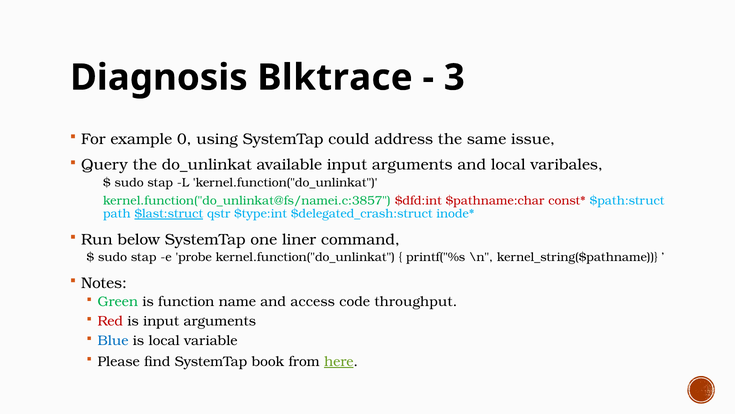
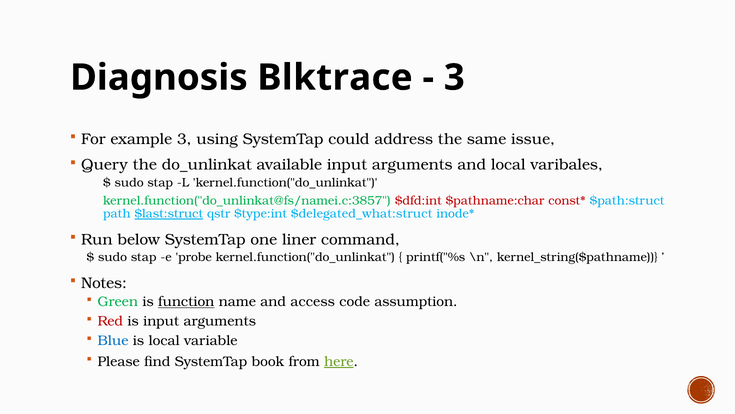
example 0: 0 -> 3
$delegated_crash:struct: $delegated_crash:struct -> $delegated_what:struct
function underline: none -> present
throughput: throughput -> assumption
